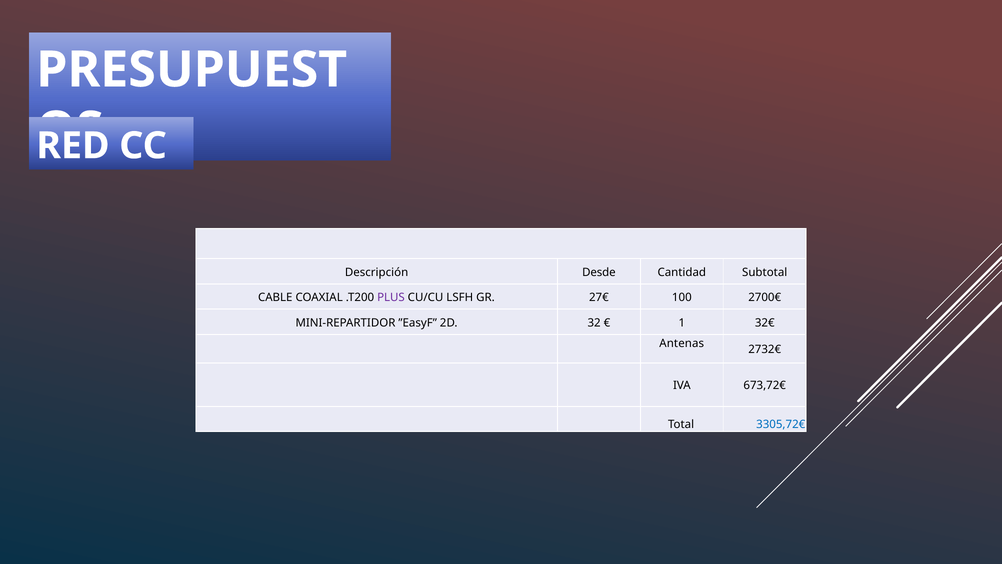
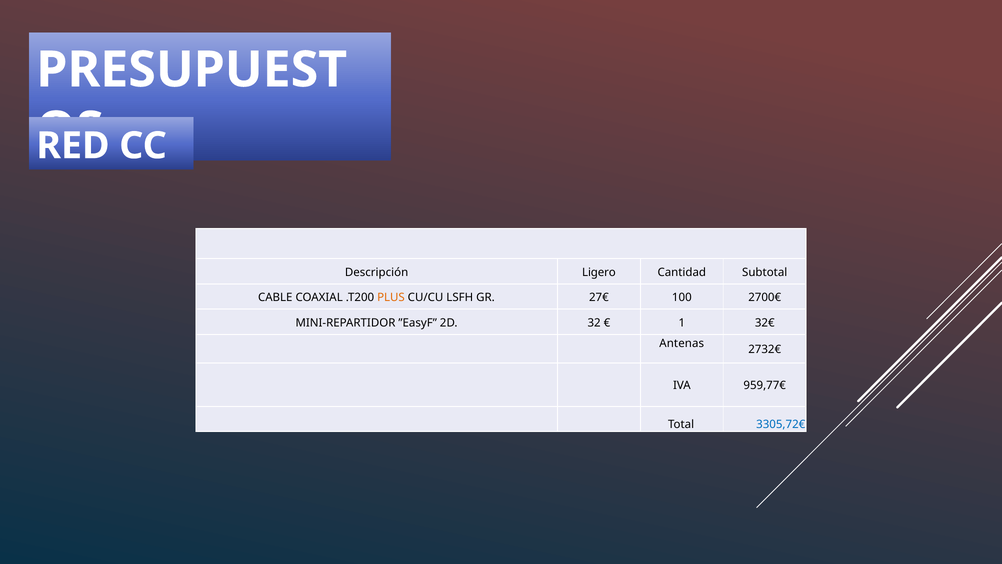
Desde: Desde -> Ligero
PLUS colour: purple -> orange
673,72€: 673,72€ -> 959,77€
